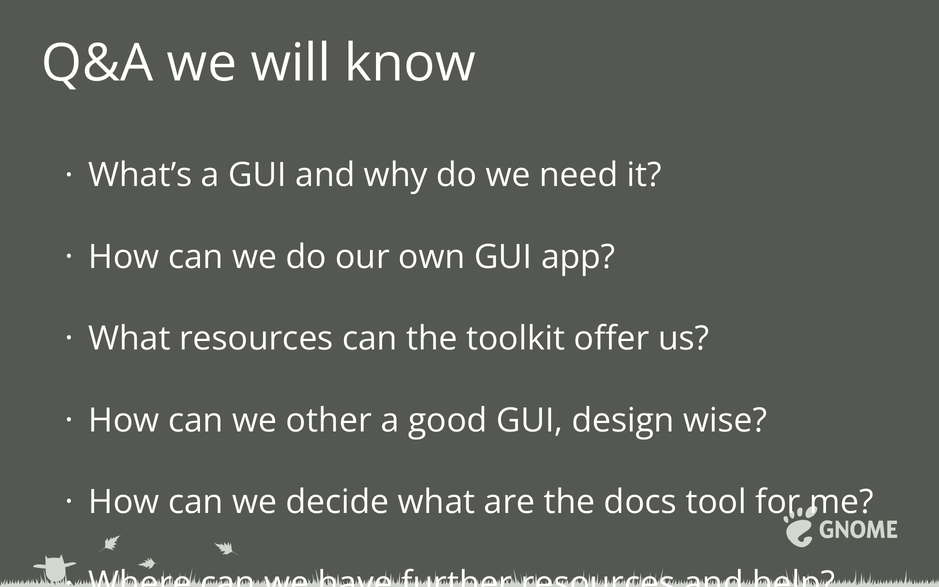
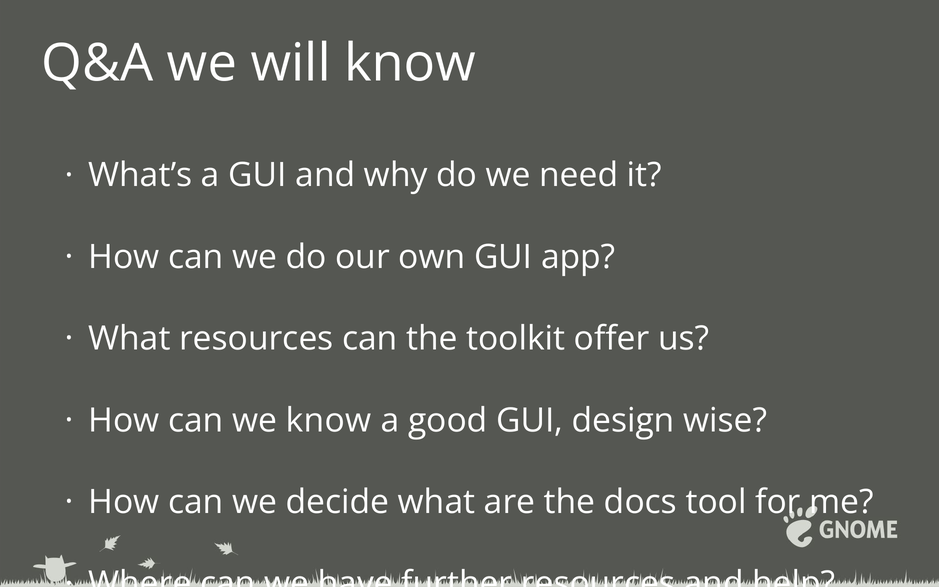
we other: other -> know
